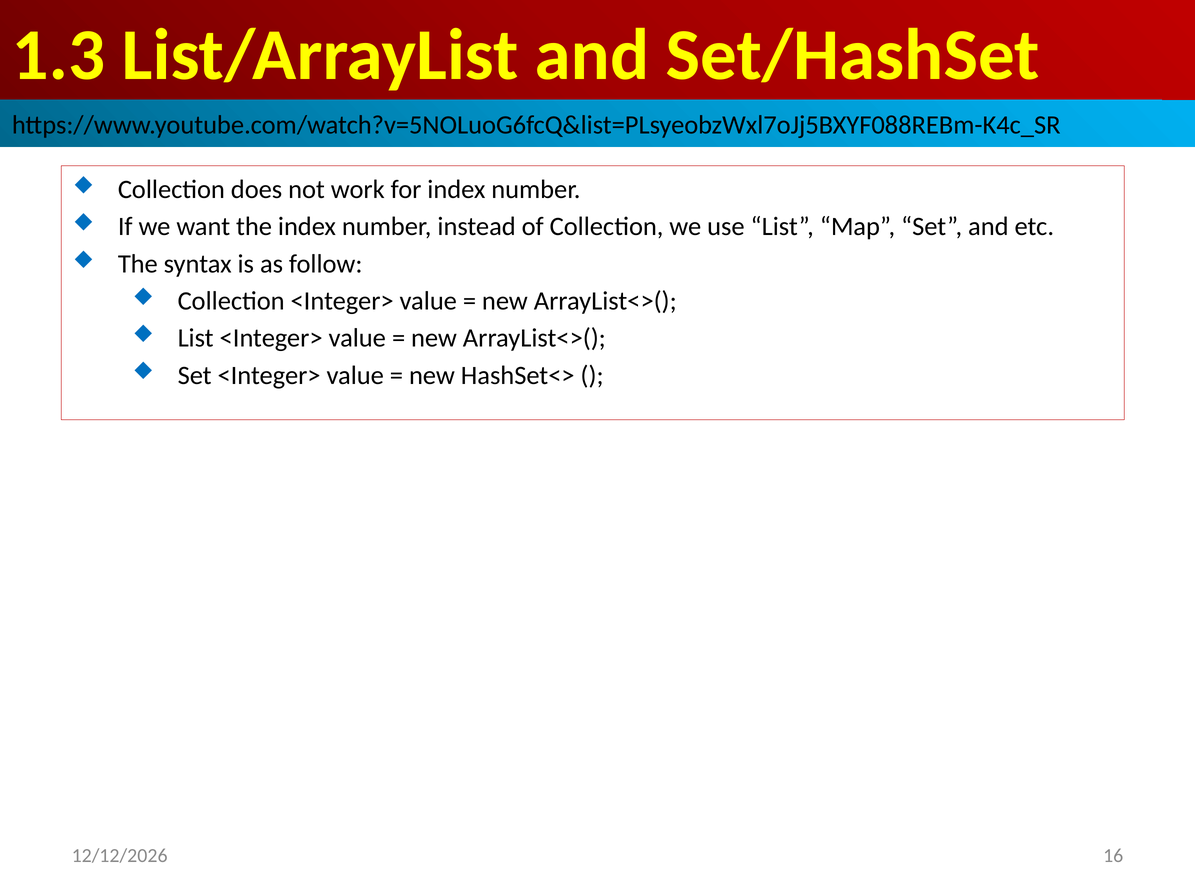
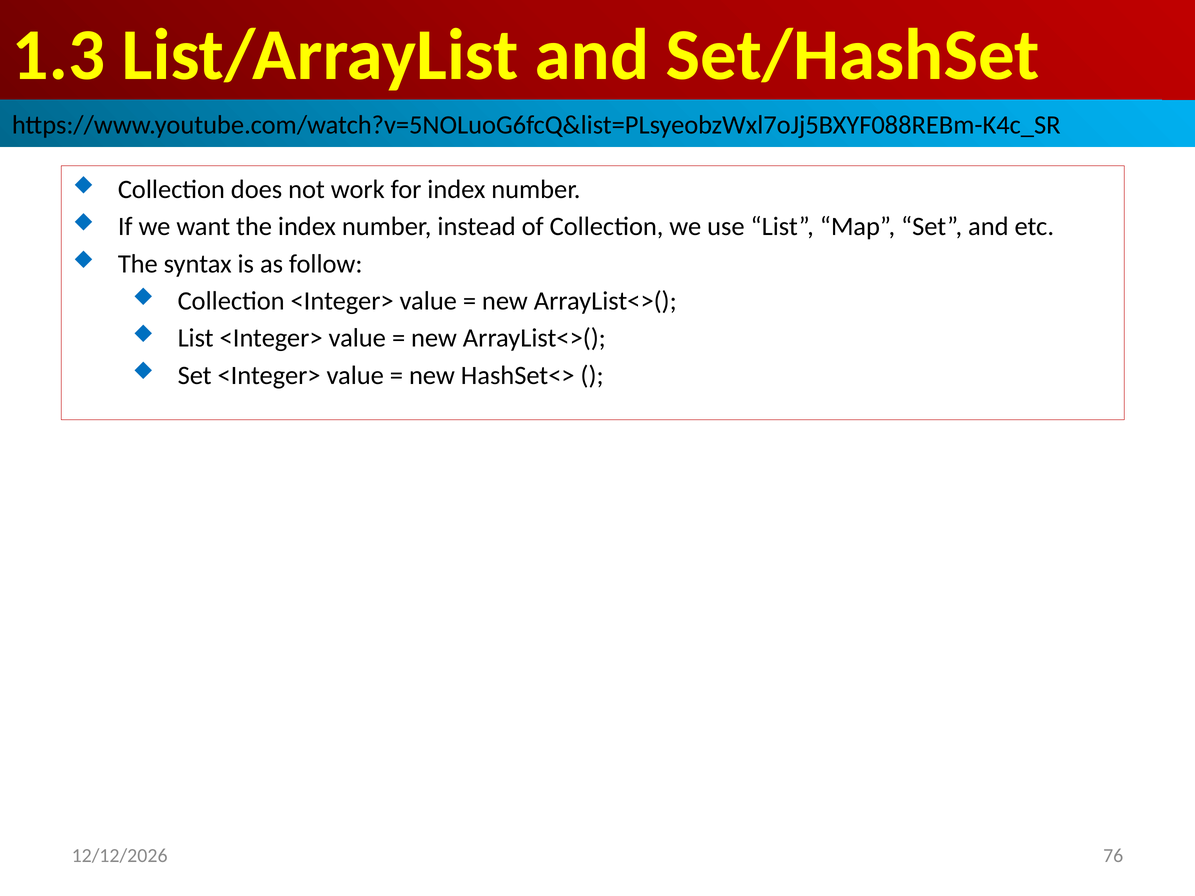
16: 16 -> 76
